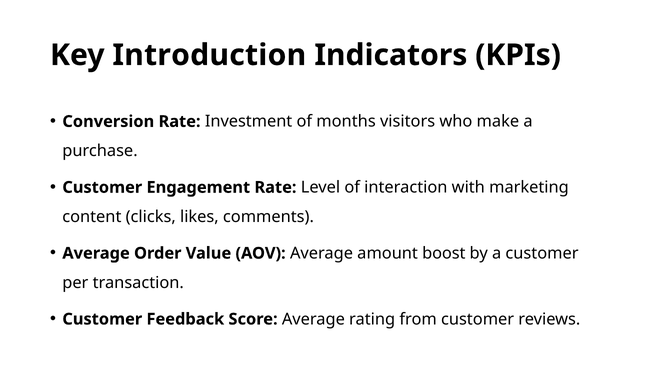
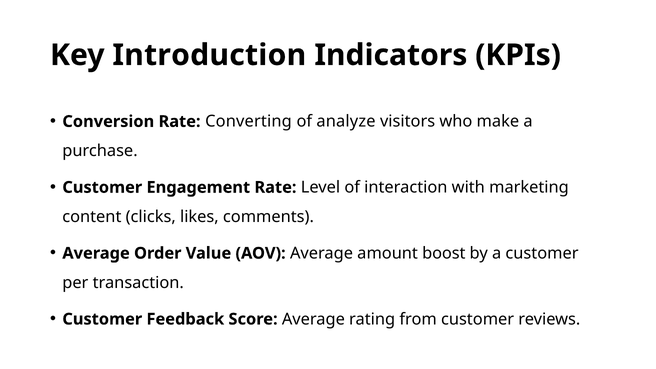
Investment: Investment -> Converting
months: months -> analyze
